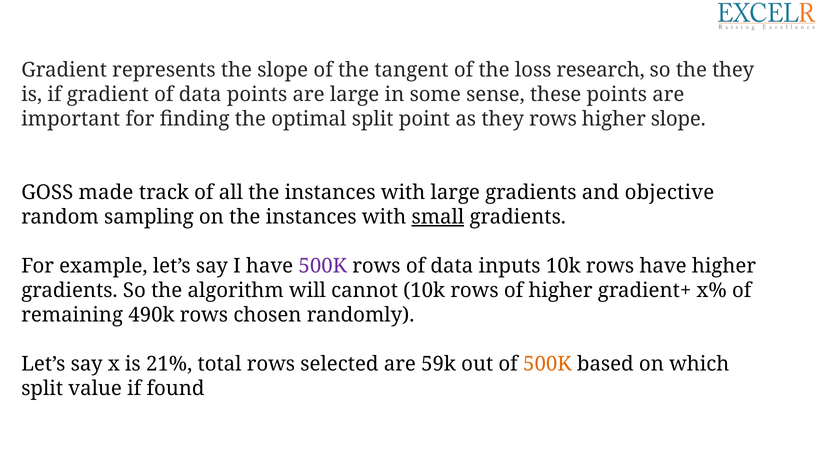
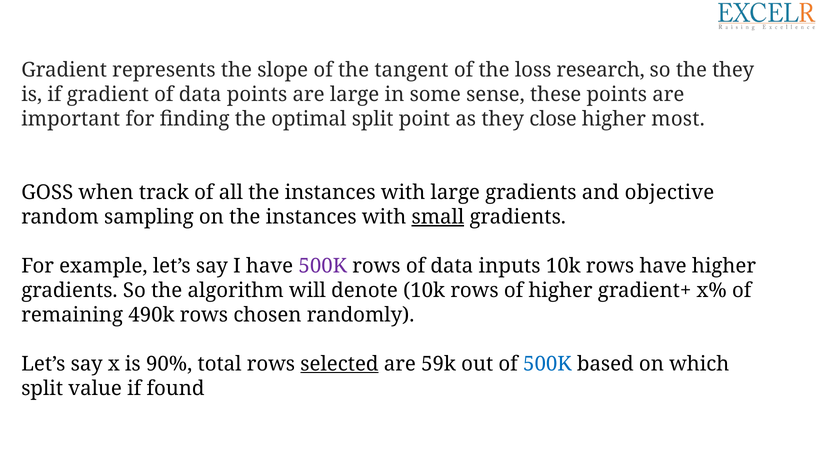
they rows: rows -> close
higher slope: slope -> most
made: made -> when
cannot: cannot -> denote
21%: 21% -> 90%
selected underline: none -> present
500K at (547, 364) colour: orange -> blue
